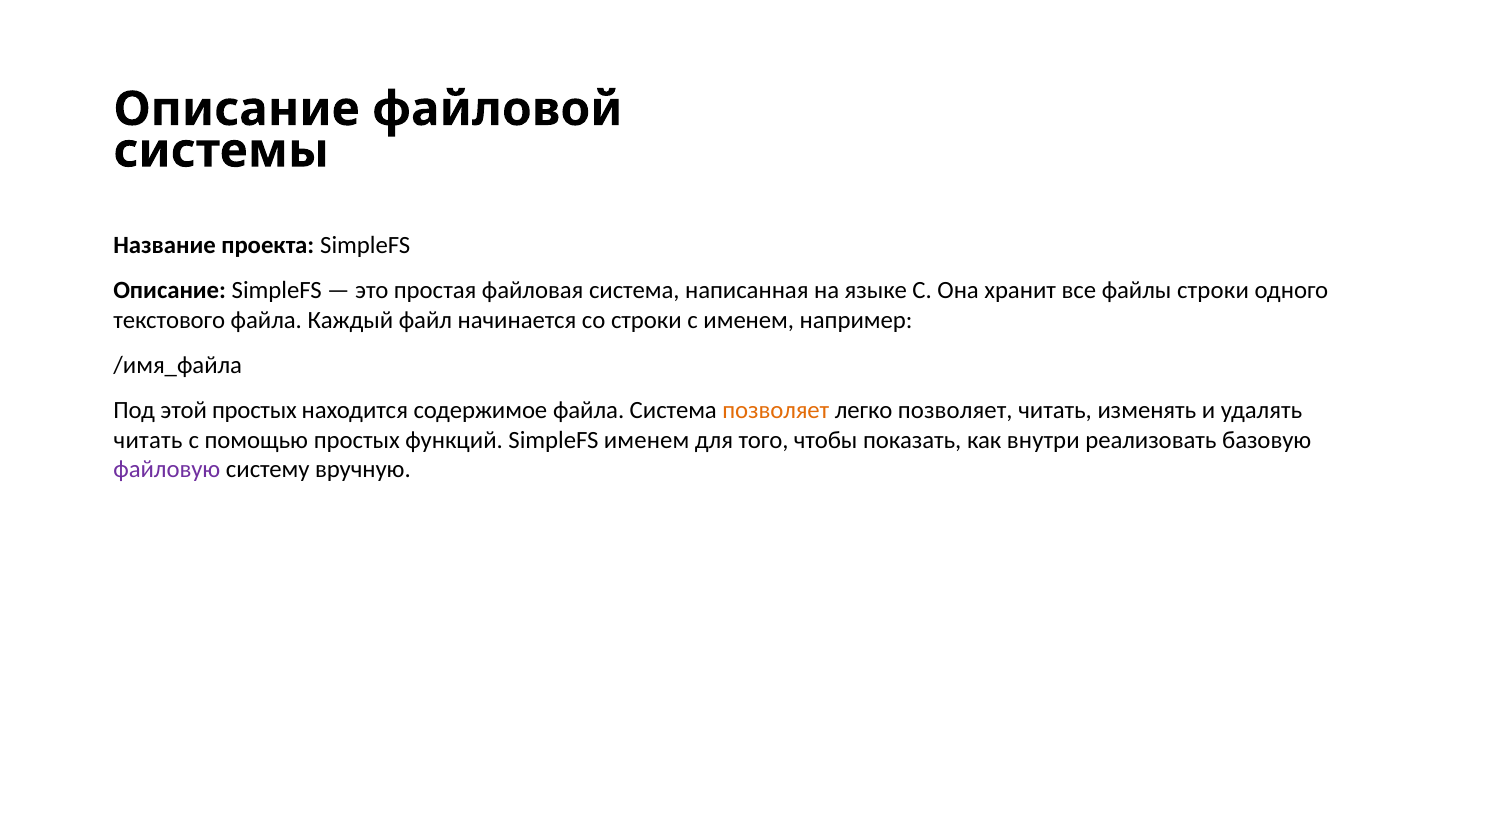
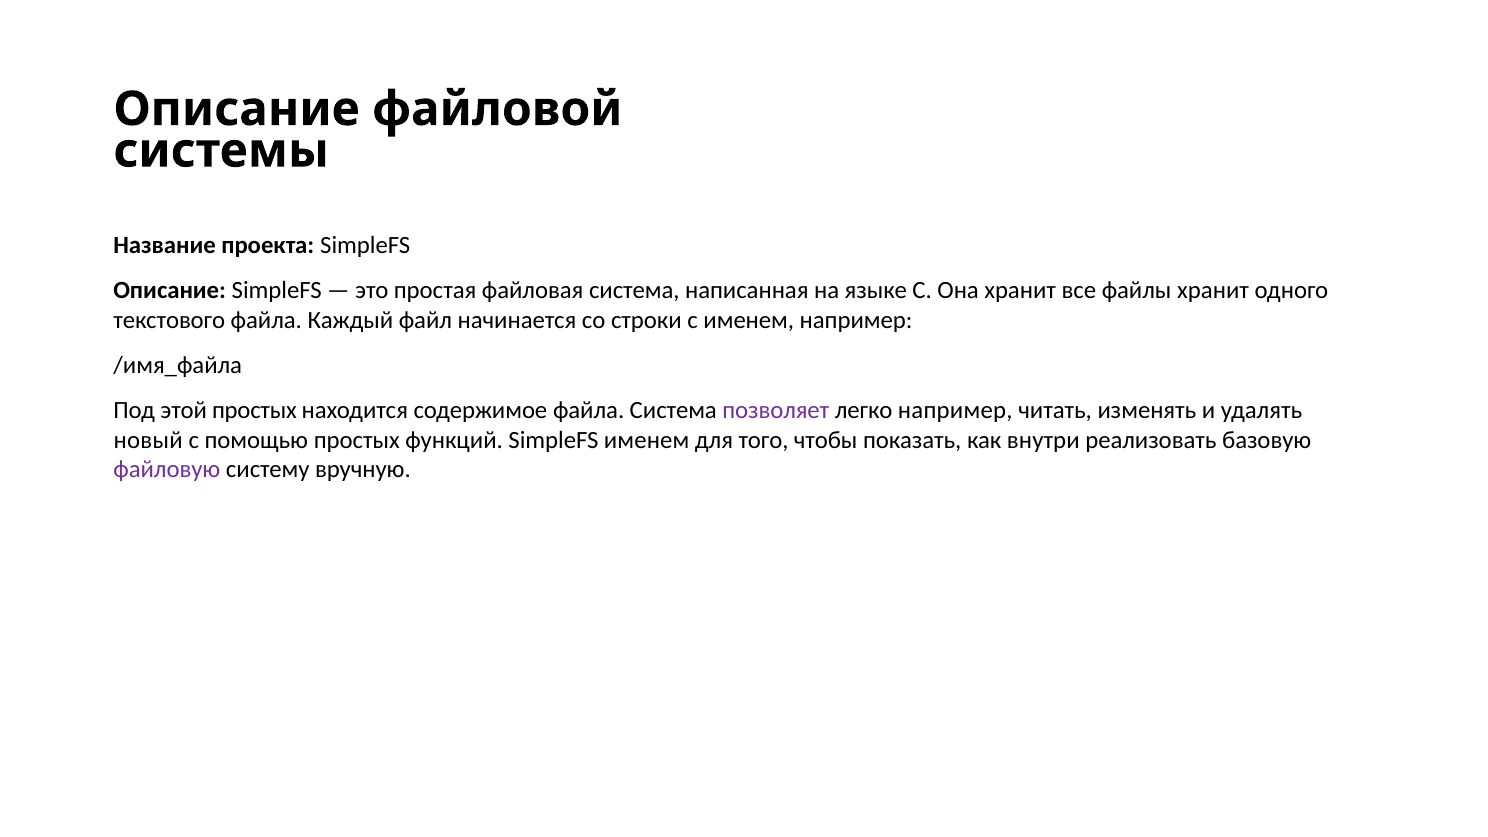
файлы строки: строки -> хранит
позволяет at (776, 410) colour: orange -> purple
легко позволяет: позволяет -> например
читать at (148, 440): читать -> новый
